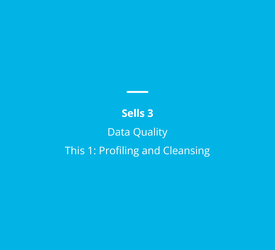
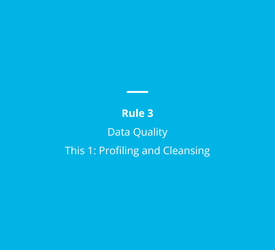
Sells: Sells -> Rule
